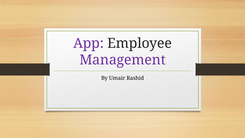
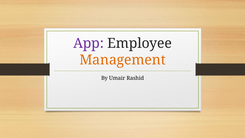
Management colour: purple -> orange
